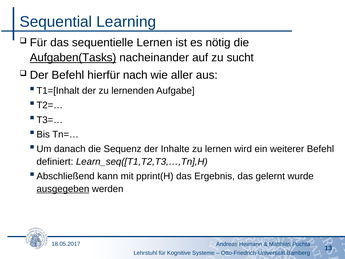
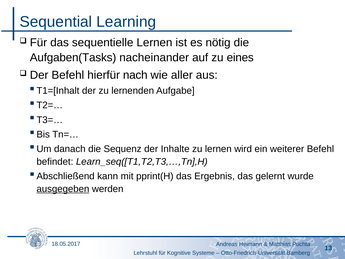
Aufgaben(Tasks underline: present -> none
sucht: sucht -> eines
definiert: definiert -> befindet
